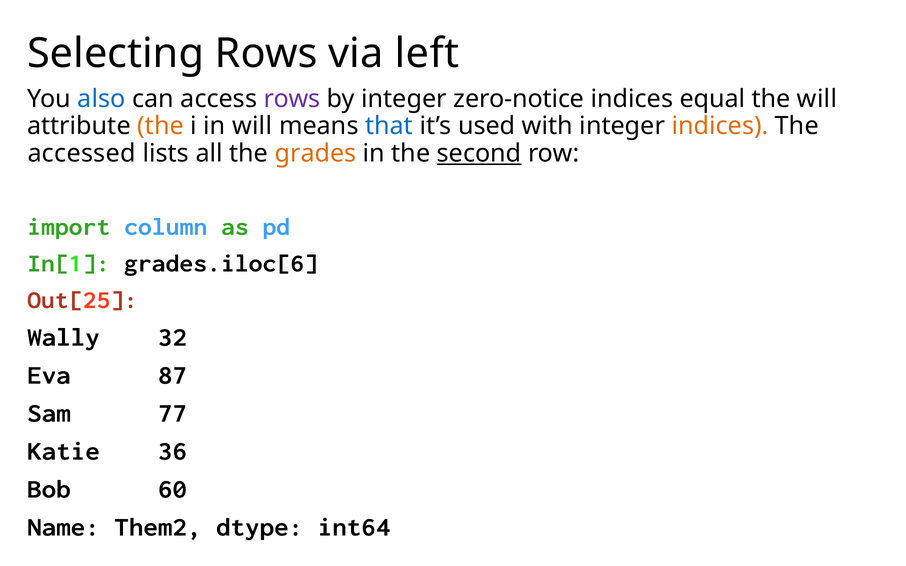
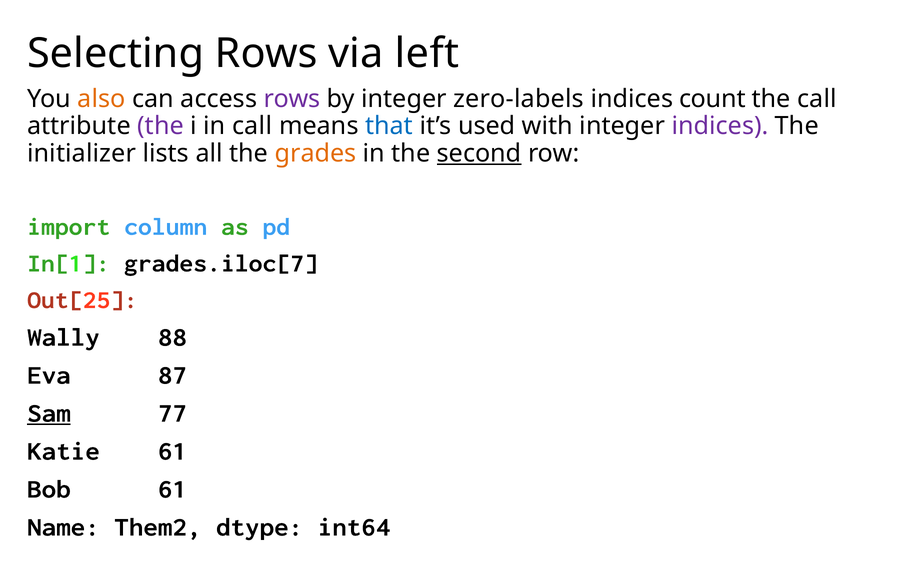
also colour: blue -> orange
zero-notice: zero-notice -> zero-labels
equal: equal -> count
the will: will -> call
the at (161, 126) colour: orange -> purple
in will: will -> call
indices at (720, 126) colour: orange -> purple
accessed: accessed -> initializer
grades.iloc[6: grades.iloc[6 -> grades.iloc[7
32: 32 -> 88
Sam underline: none -> present
Katie 36: 36 -> 61
Bob 60: 60 -> 61
